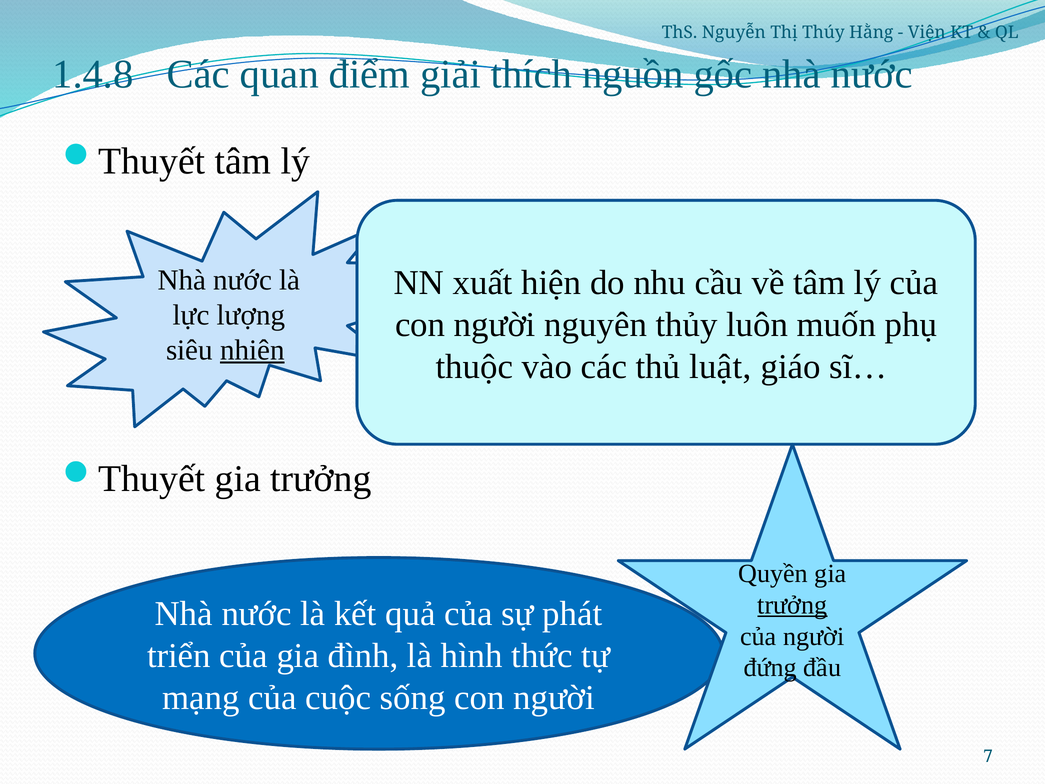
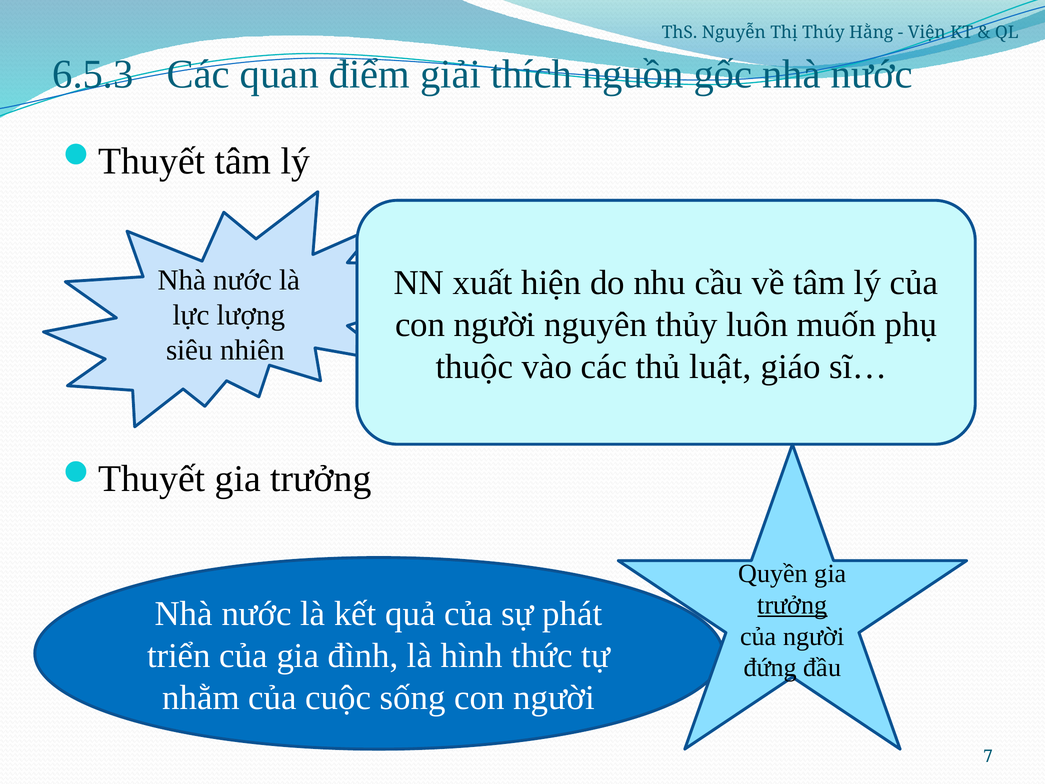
1.4.8: 1.4.8 -> 6.5.3
nhiên underline: present -> none
mạng: mạng -> nhằm
